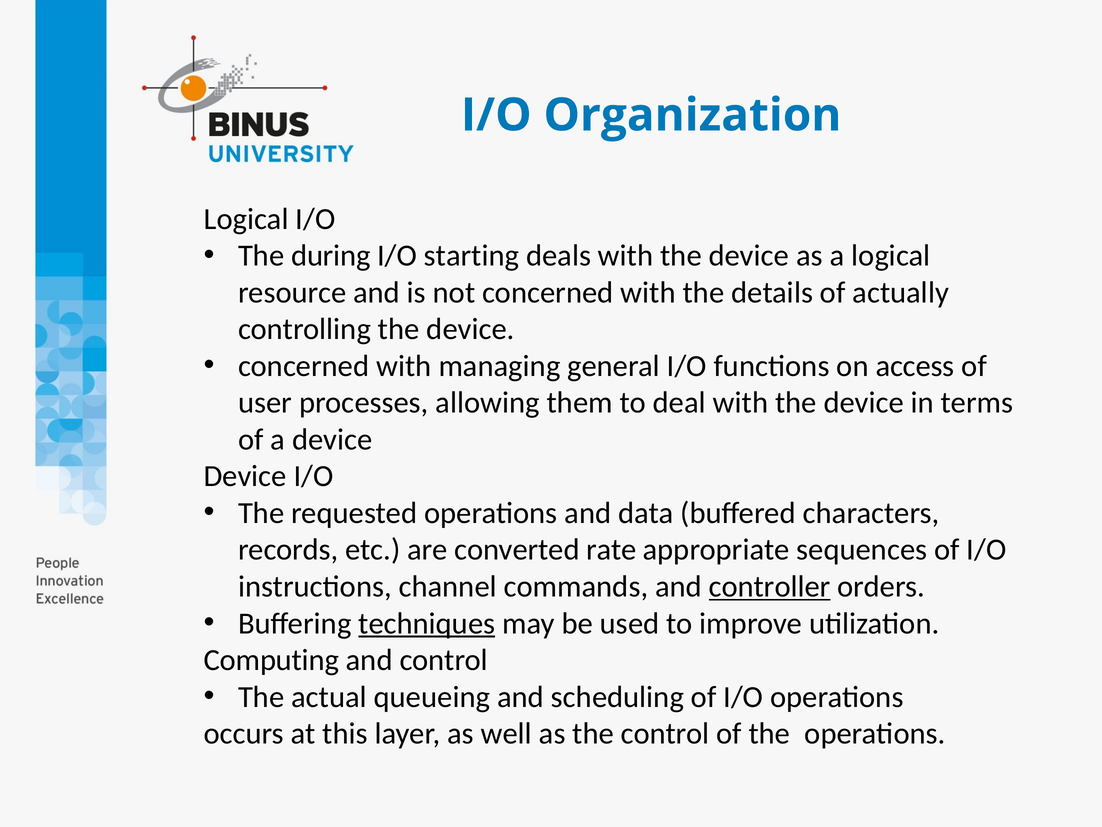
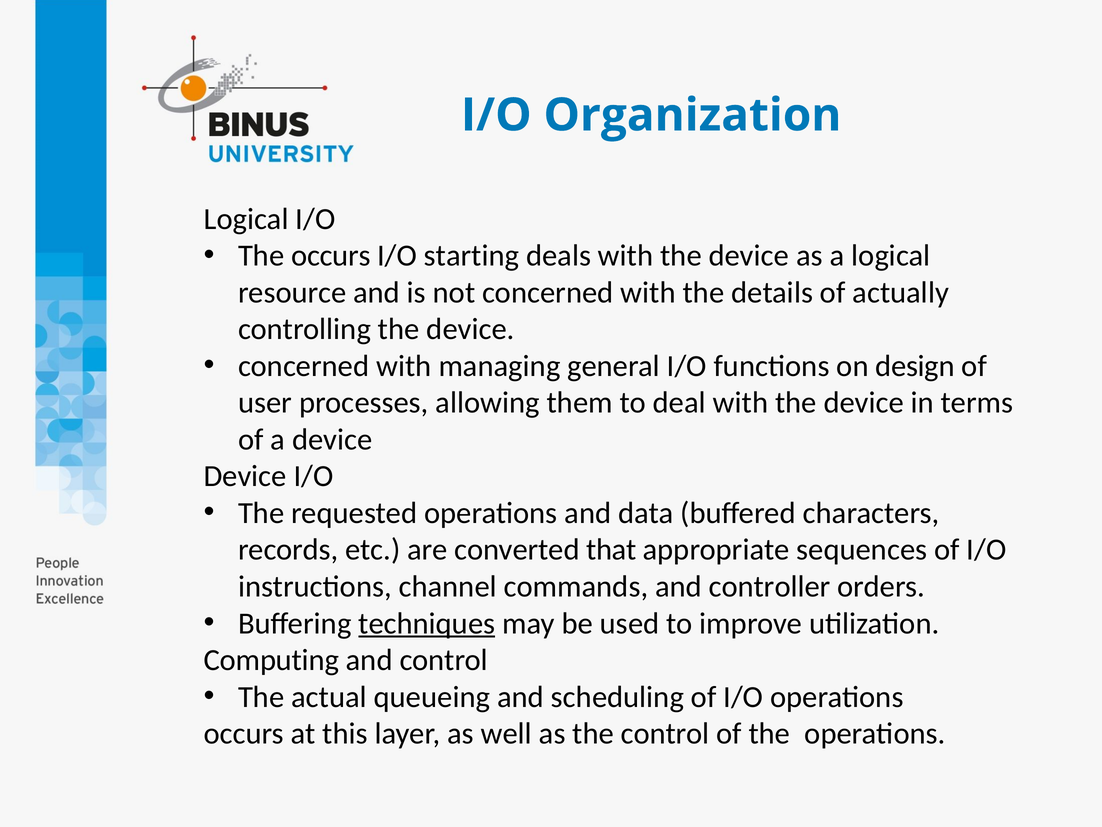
The during: during -> occurs
access: access -> design
rate: rate -> that
controller underline: present -> none
